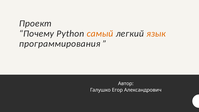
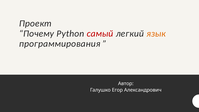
самый colour: orange -> red
